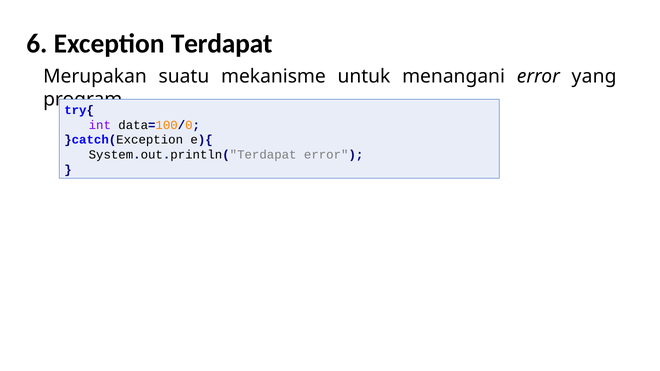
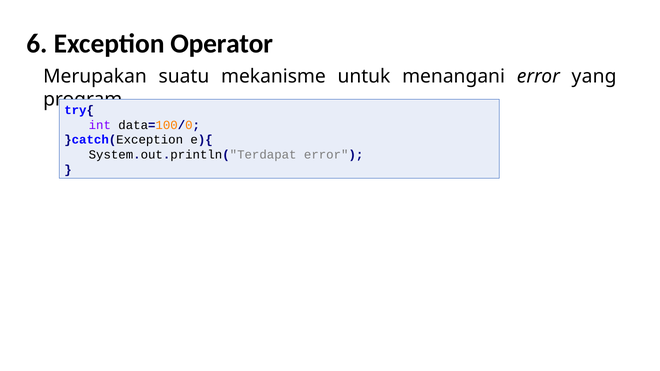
Terdapat: Terdapat -> Operator
